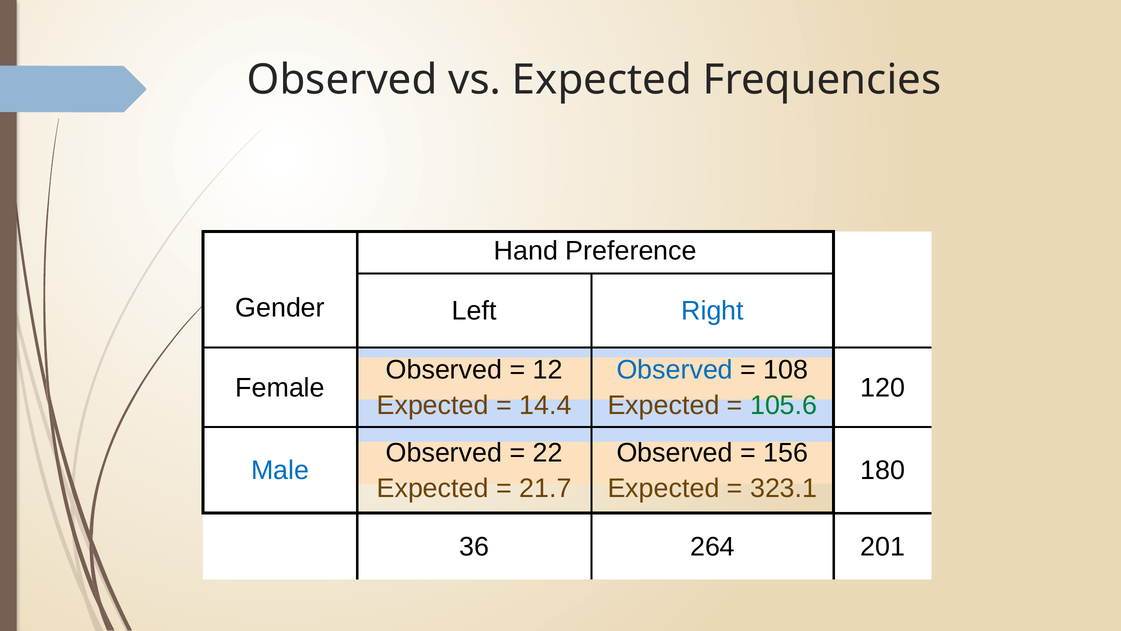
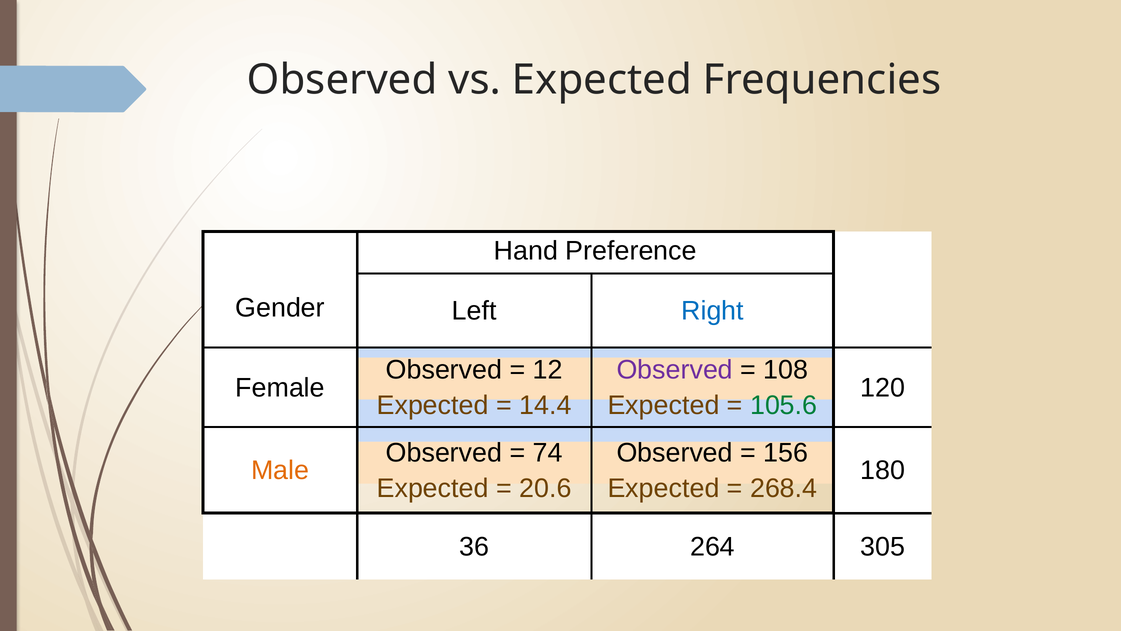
Observed at (675, 370) colour: blue -> purple
22: 22 -> 74
Male colour: blue -> orange
21.7: 21.7 -> 20.6
323.1: 323.1 -> 268.4
201: 201 -> 305
